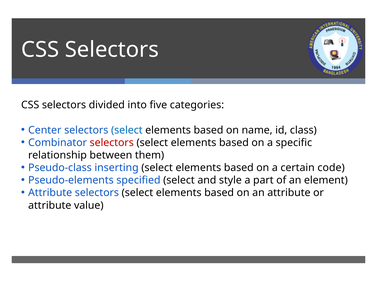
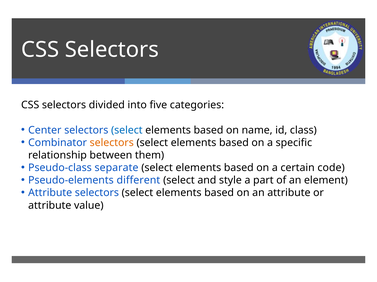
selectors at (112, 143) colour: red -> orange
inserting: inserting -> separate
specified: specified -> different
